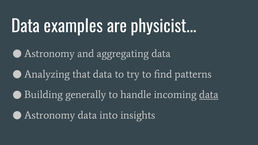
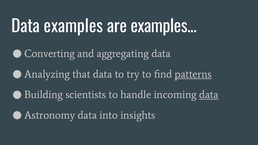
are physicist: physicist -> examples
Astronomy at (49, 54): Astronomy -> Converting
patterns underline: none -> present
generally: generally -> scientists
